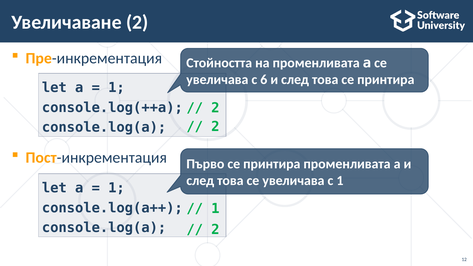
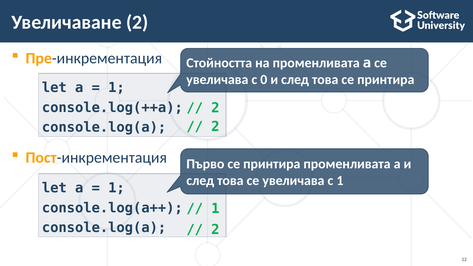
6: 6 -> 0
